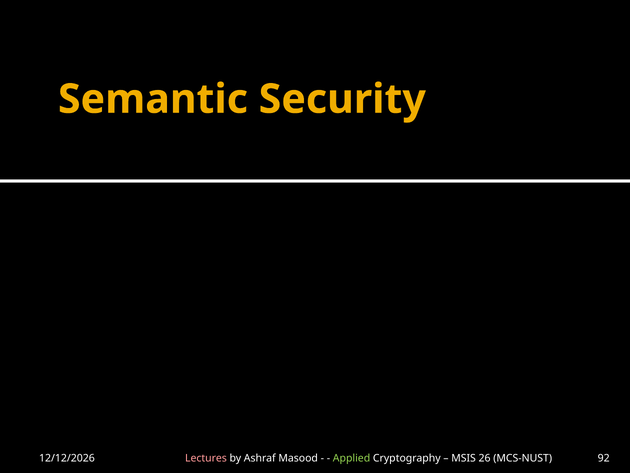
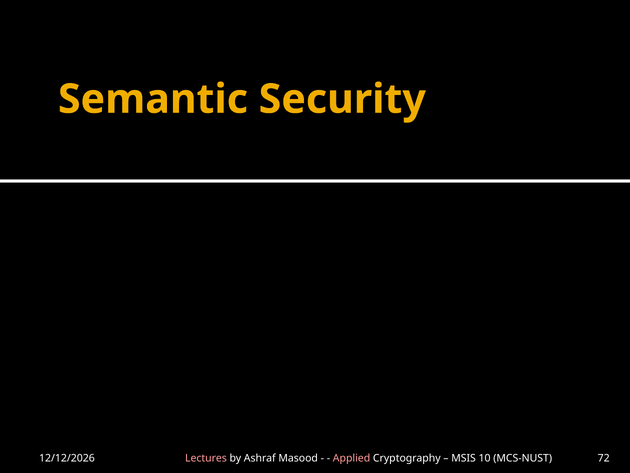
Applied colour: light green -> pink
26: 26 -> 10
92: 92 -> 72
